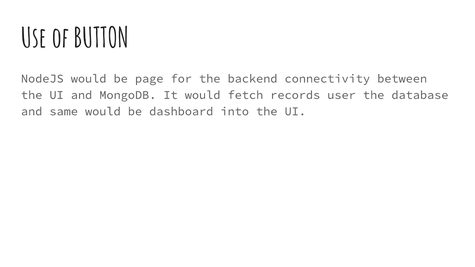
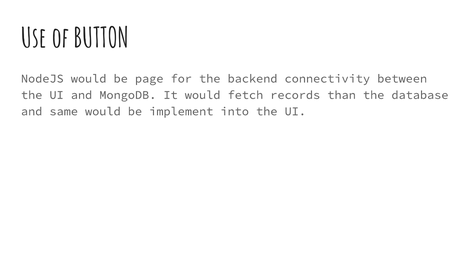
user: user -> than
dashboard: dashboard -> implement
